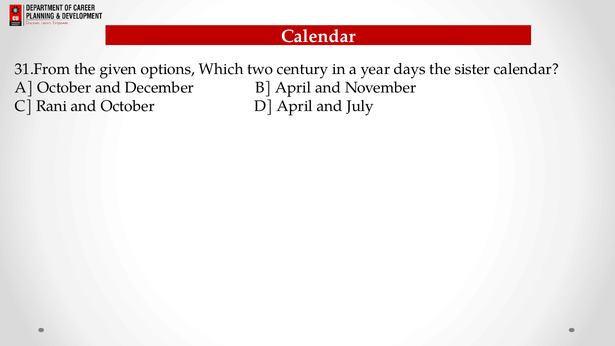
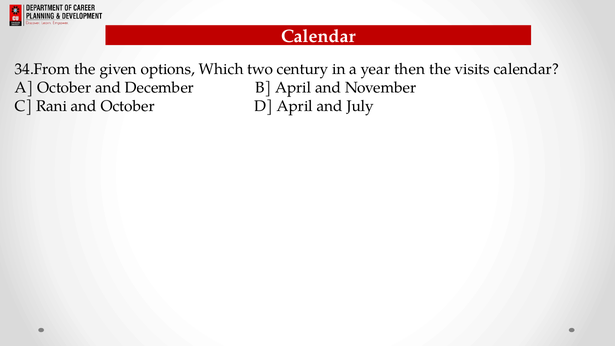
31.From: 31.From -> 34.From
days: days -> then
sister: sister -> visits
